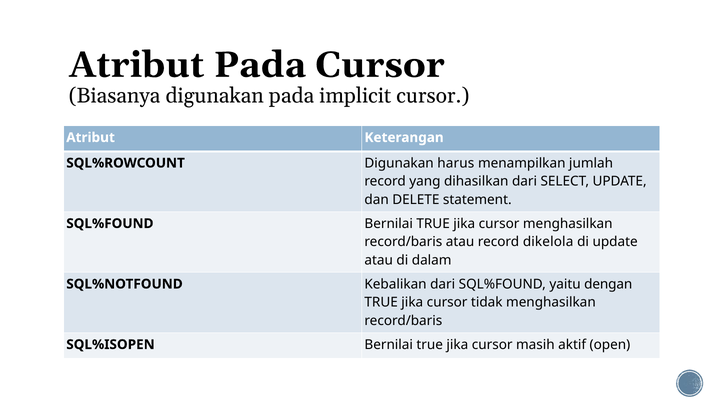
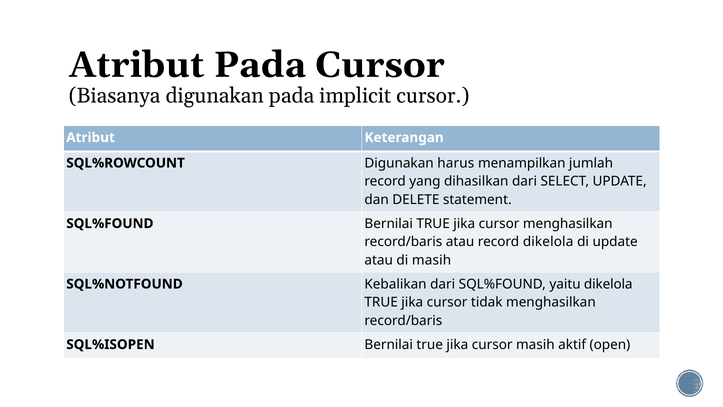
di dalam: dalam -> masih
yaitu dengan: dengan -> dikelola
